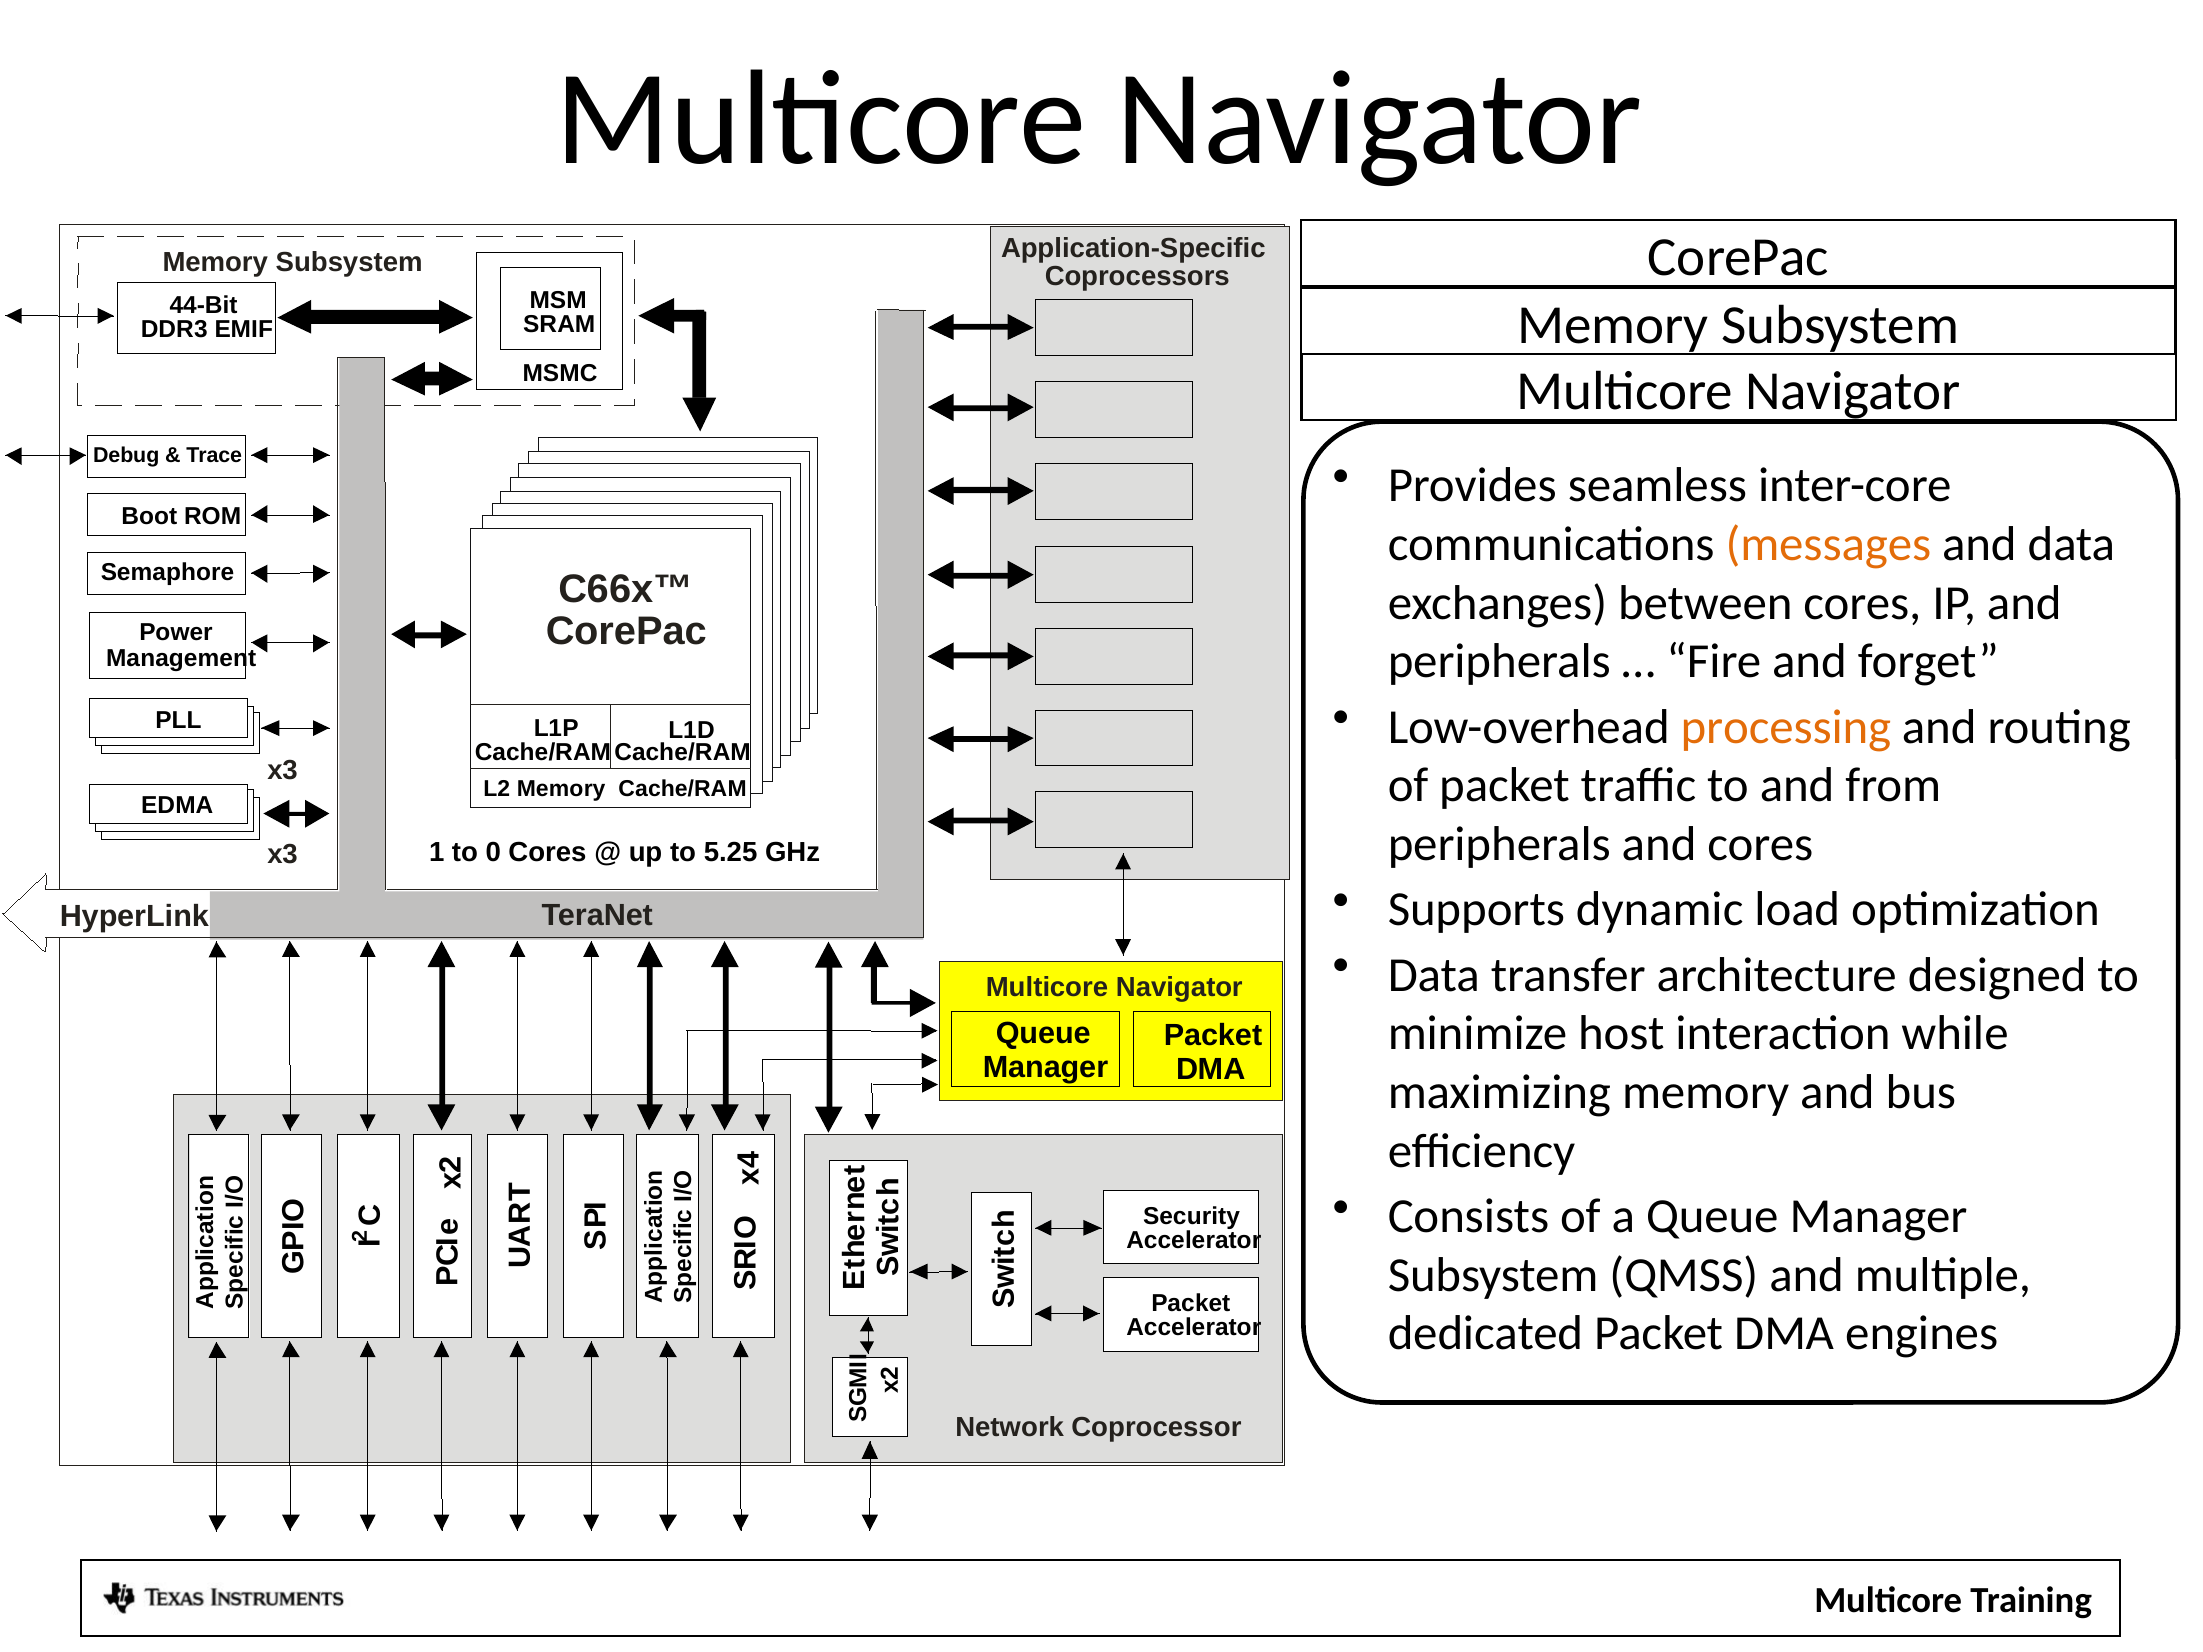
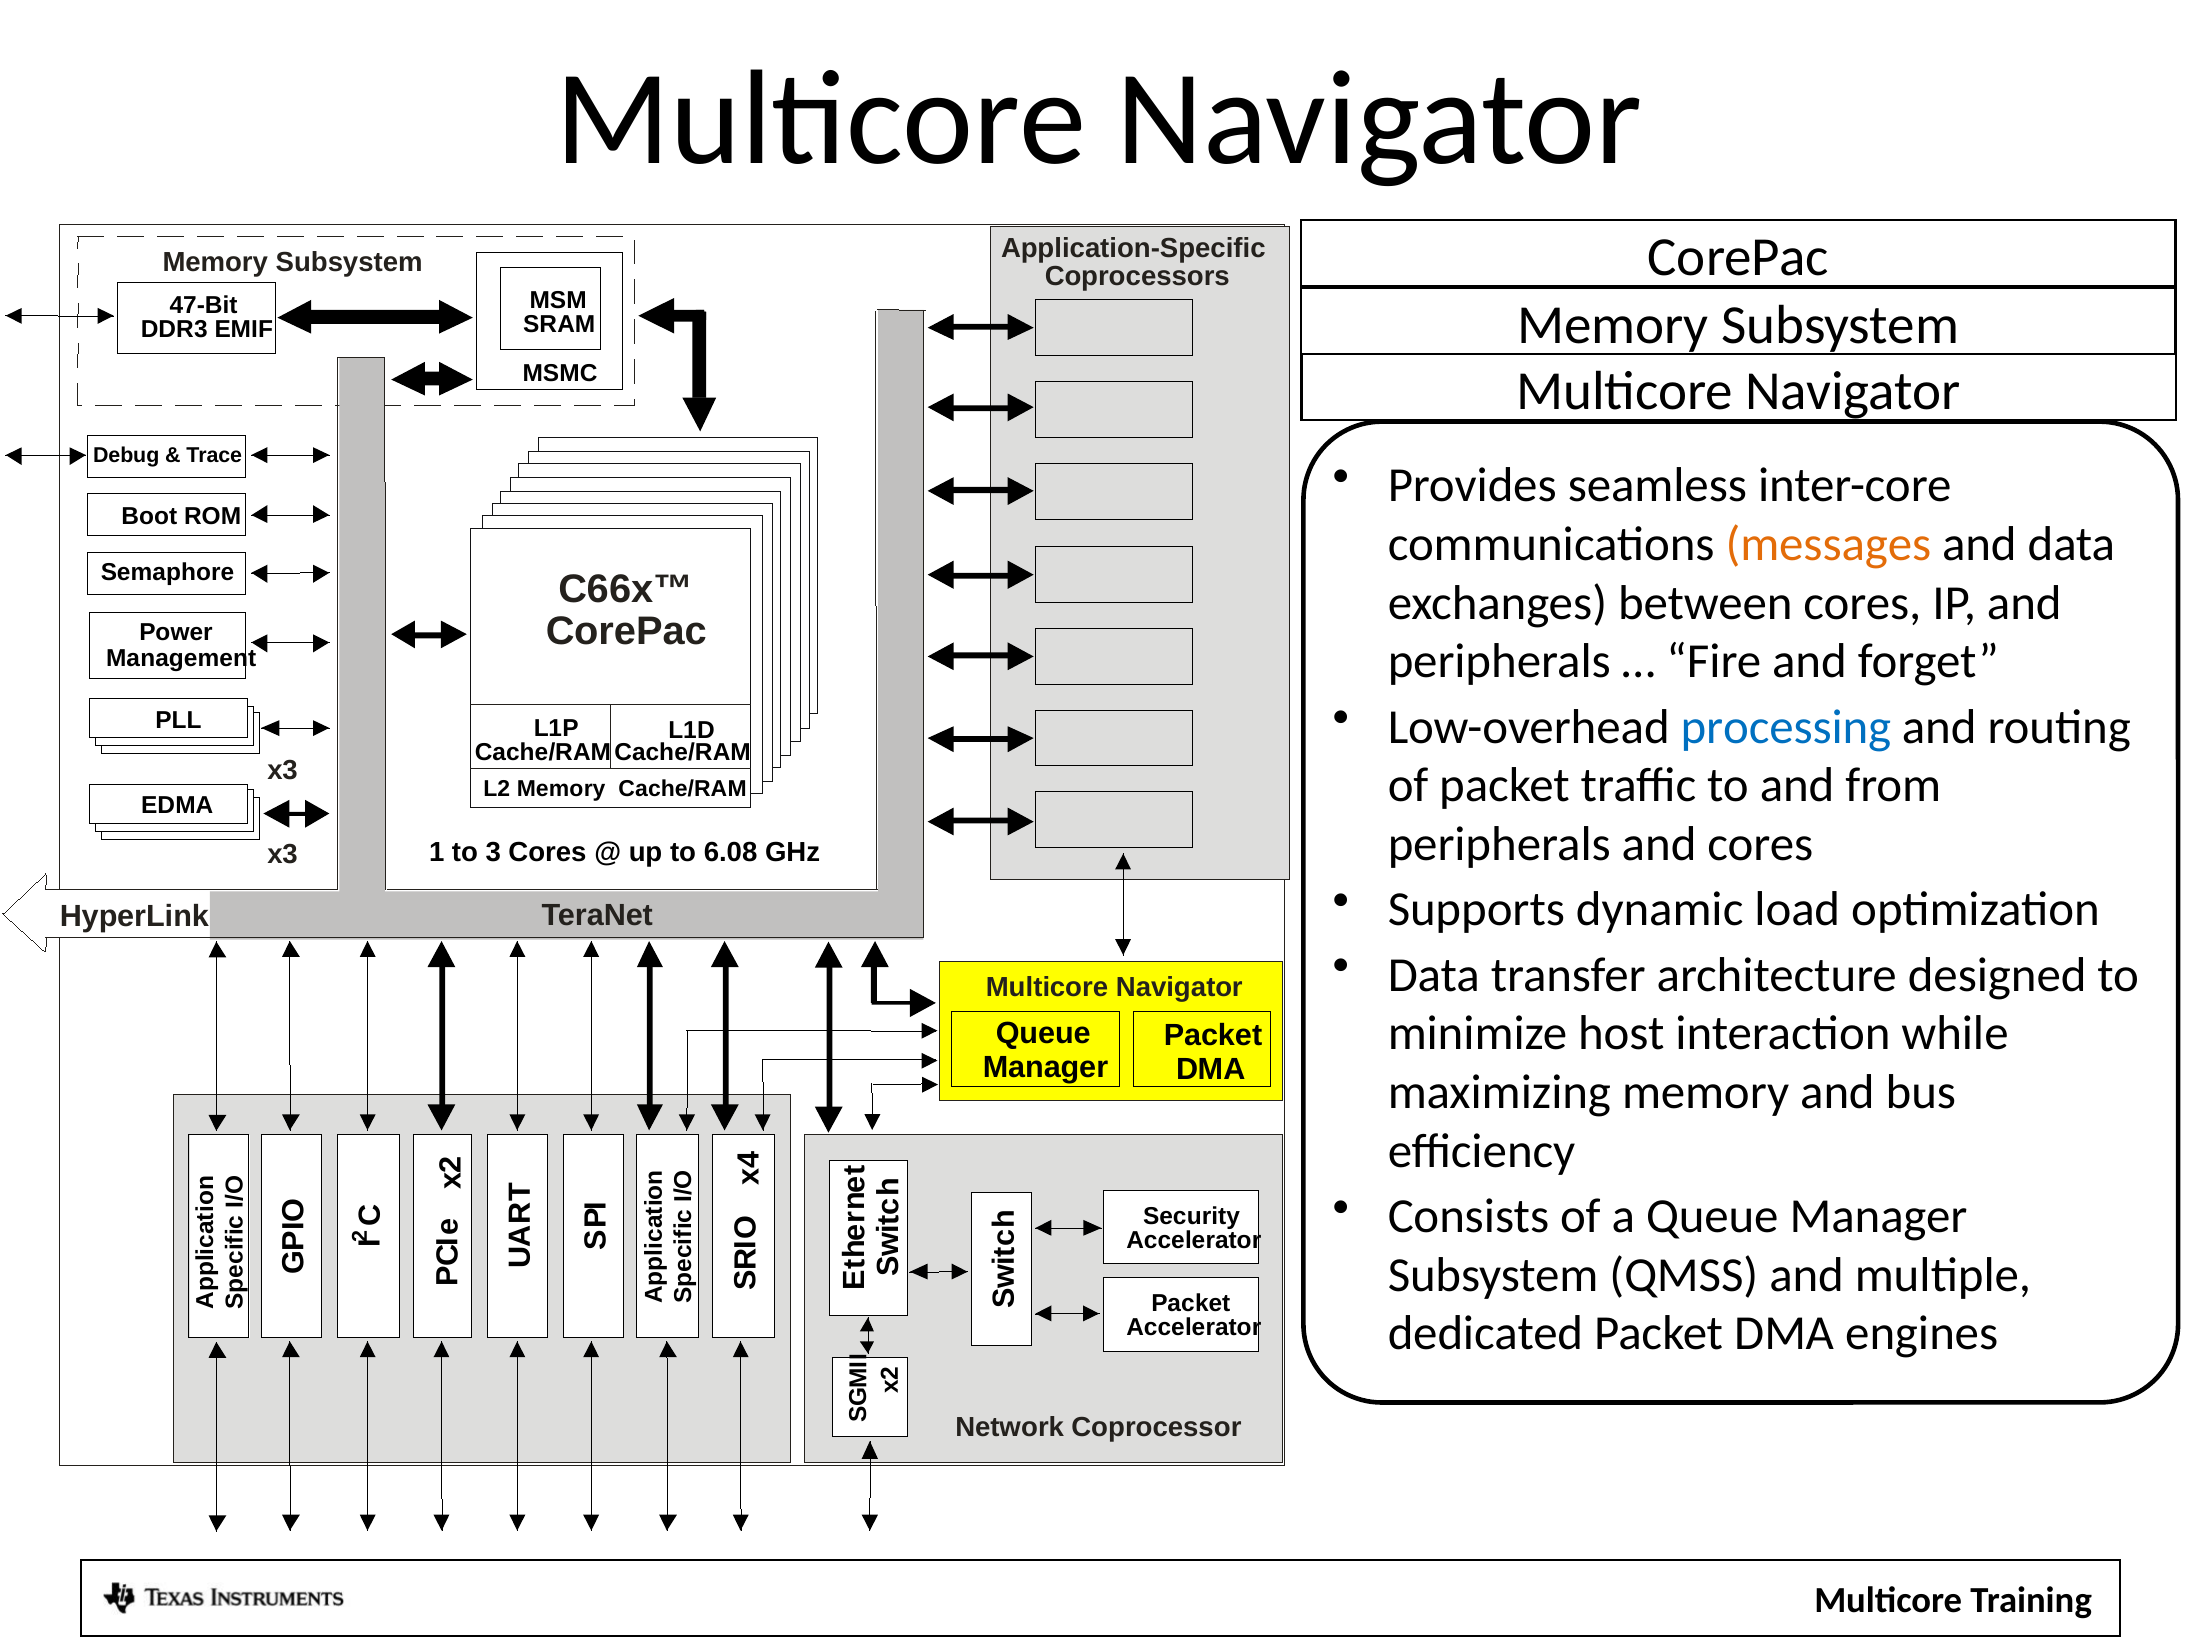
44-Bit: 44-Bit -> 47-Bit
processing colour: orange -> blue
0: 0 -> 3
5.25: 5.25 -> 6.08
